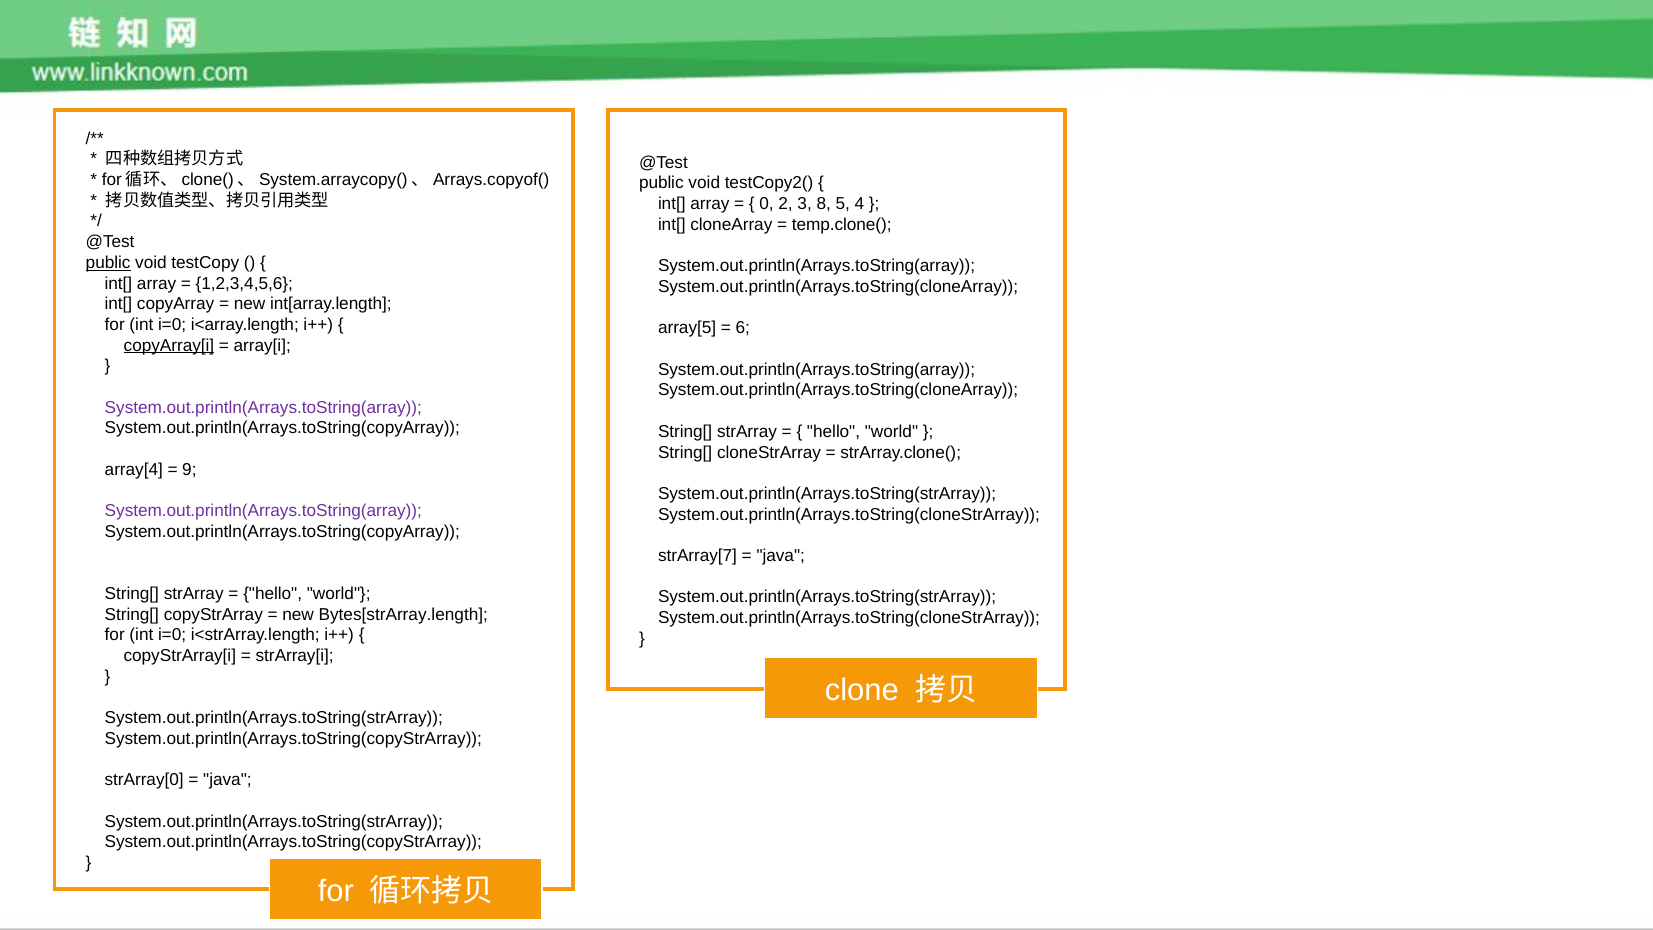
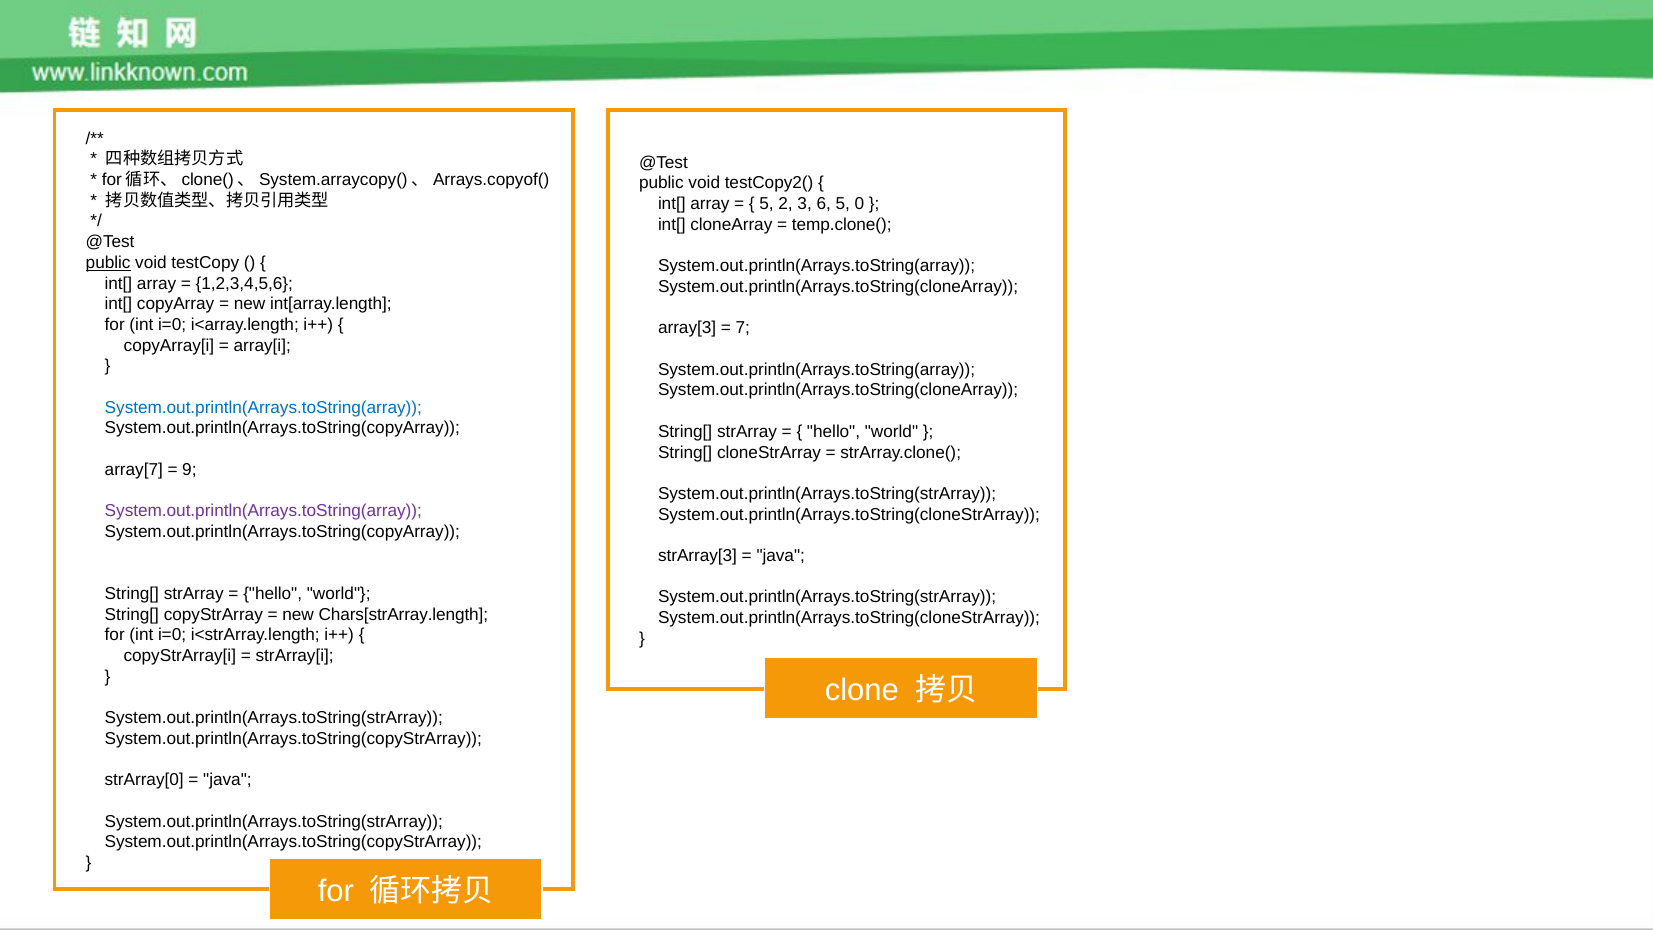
0 at (767, 204): 0 -> 5
8: 8 -> 6
4: 4 -> 0
array[5: array[5 -> array[3
6: 6 -> 7
copyArray[i underline: present -> none
System.out.println(Arrays.toString(array at (263, 407) colour: purple -> blue
array[4: array[4 -> array[7
strArray[7: strArray[7 -> strArray[3
Bytes[strArray.length: Bytes[strArray.length -> Chars[strArray.length
